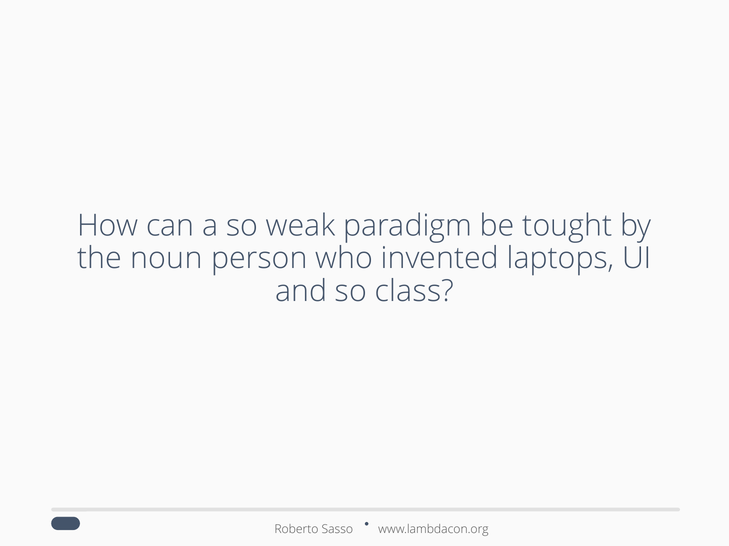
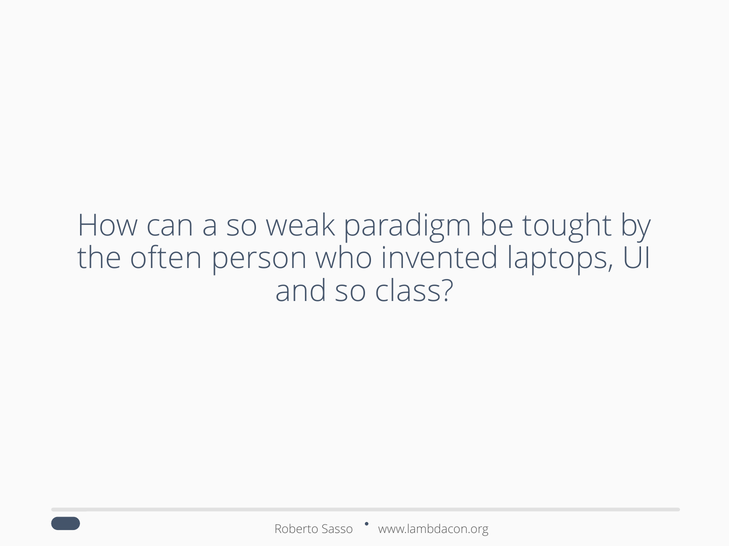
noun: noun -> often
